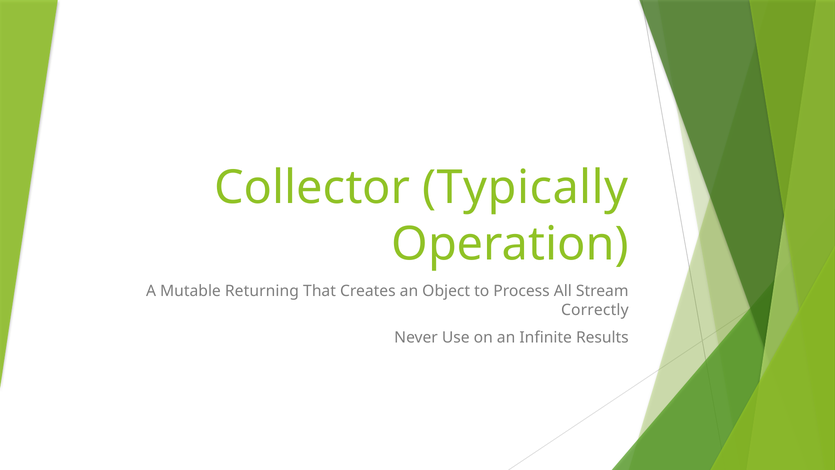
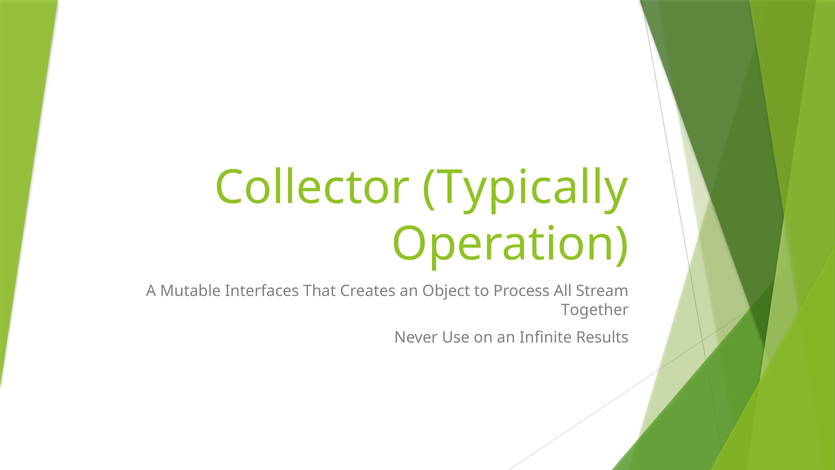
Returning: Returning -> Interfaces
Correctly: Correctly -> Together
